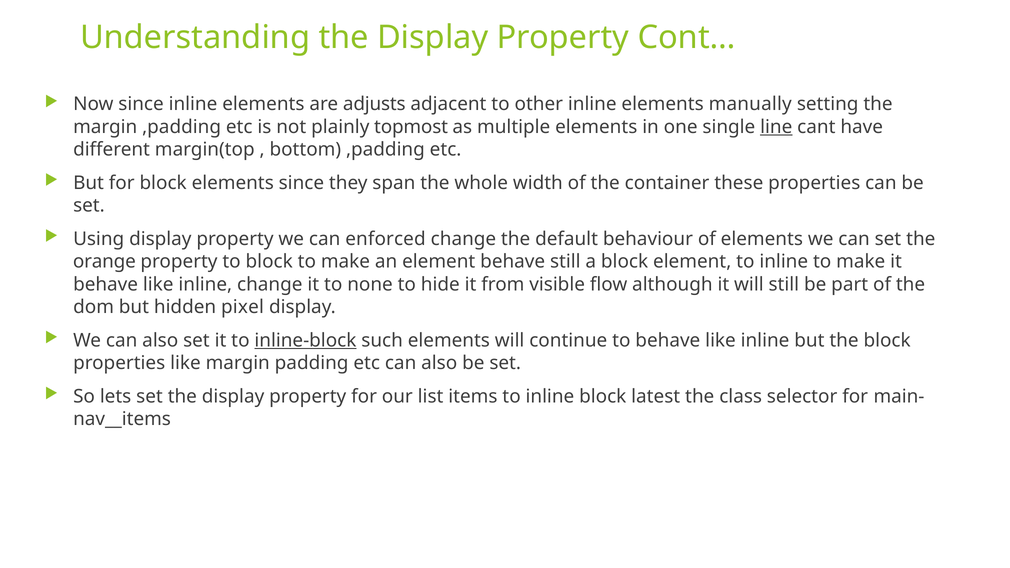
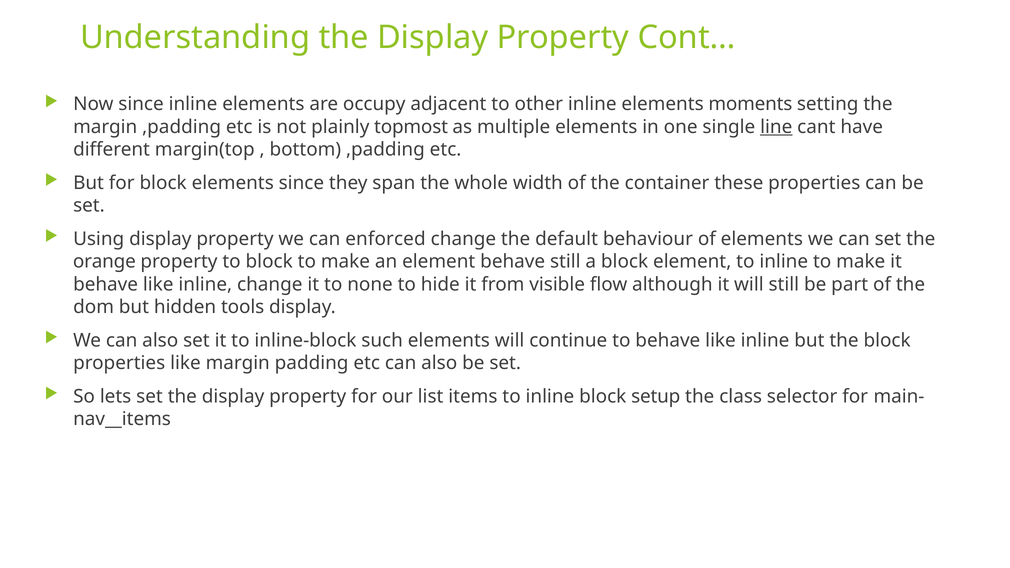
adjusts: adjusts -> occupy
manually: manually -> moments
pixel: pixel -> tools
inline-block underline: present -> none
latest: latest -> setup
